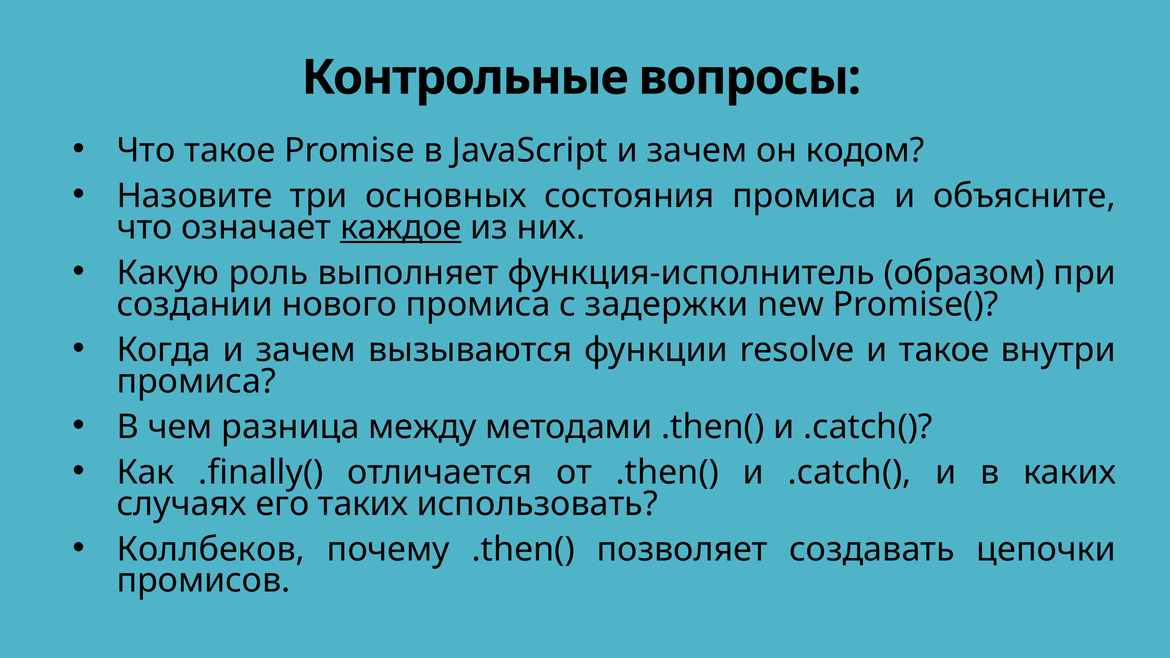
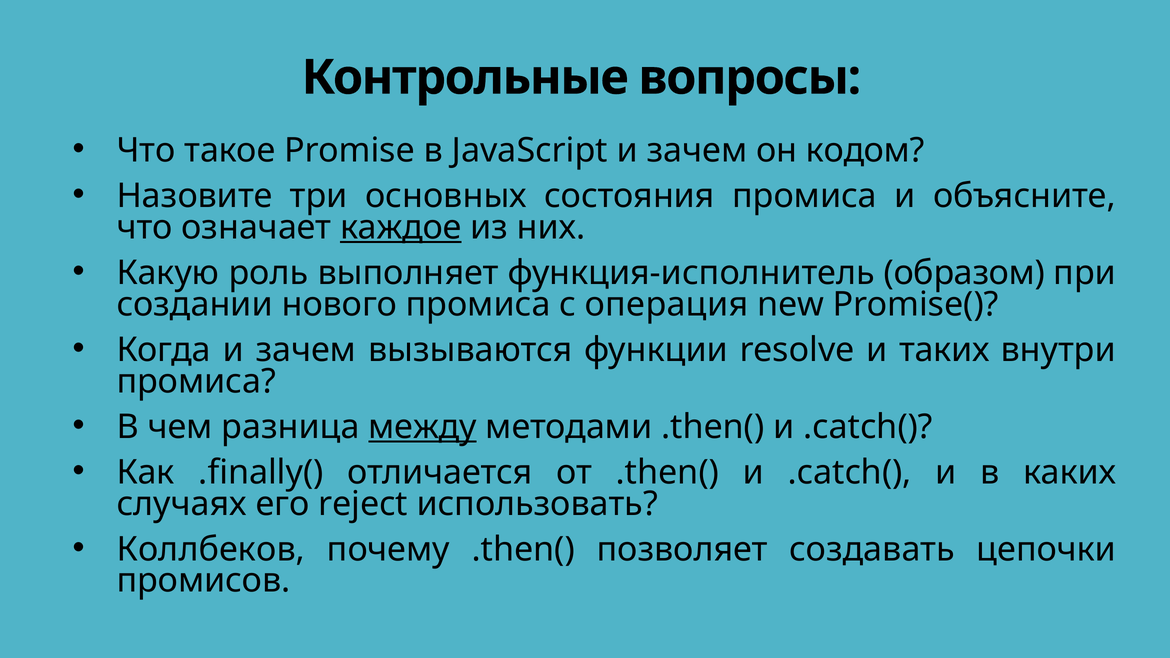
задержки: задержки -> операция
и такое: такое -> таких
между underline: none -> present
таких: таких -> reject
